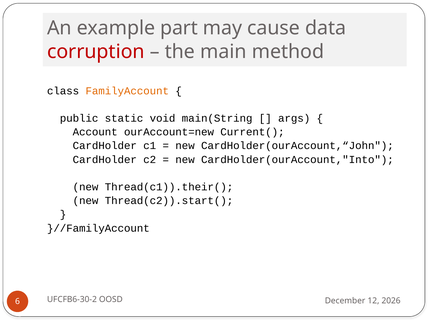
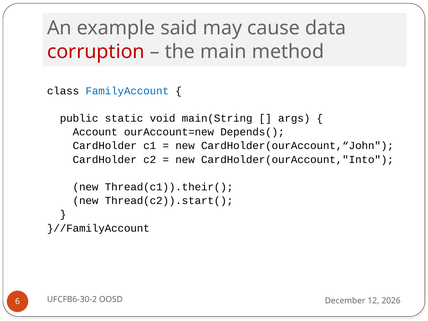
part: part -> said
FamilyAccount colour: orange -> blue
Current(: Current( -> Depends(
